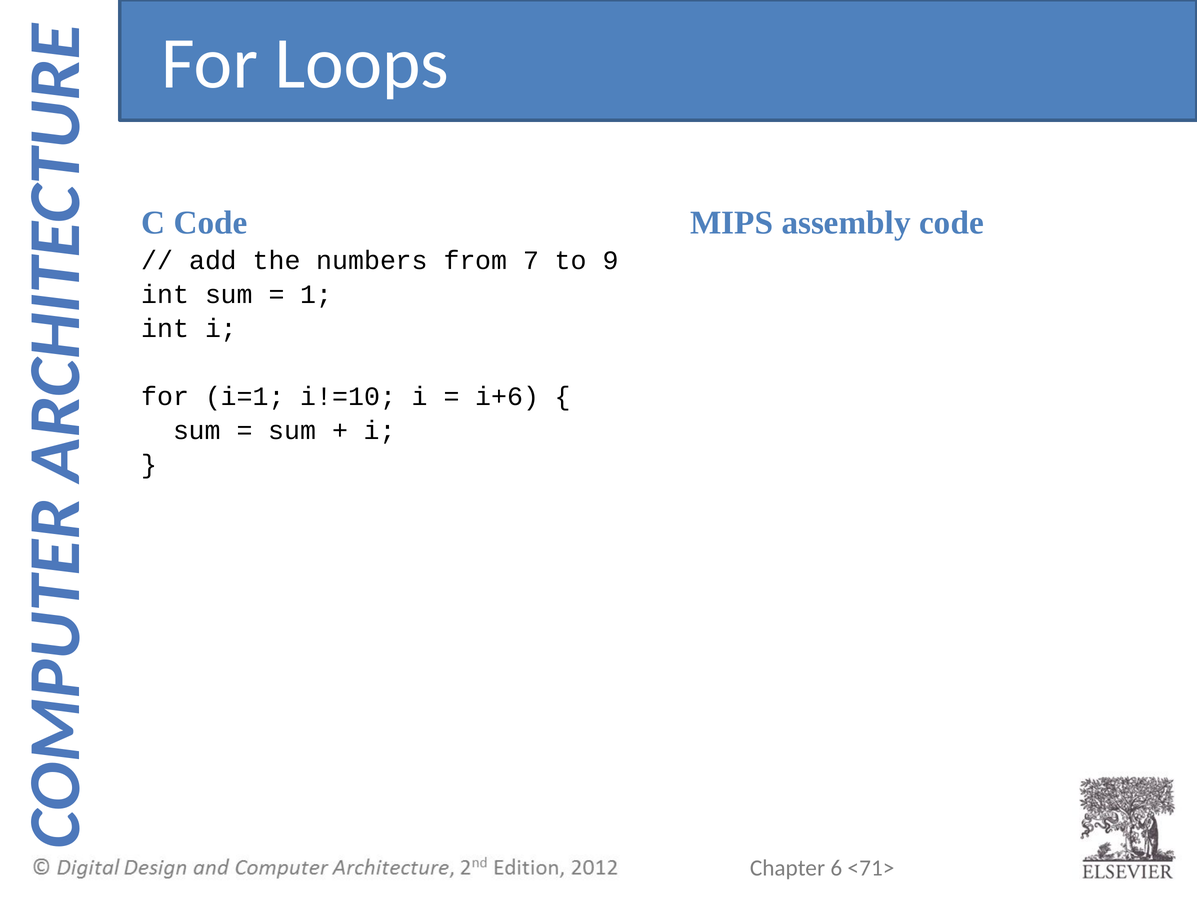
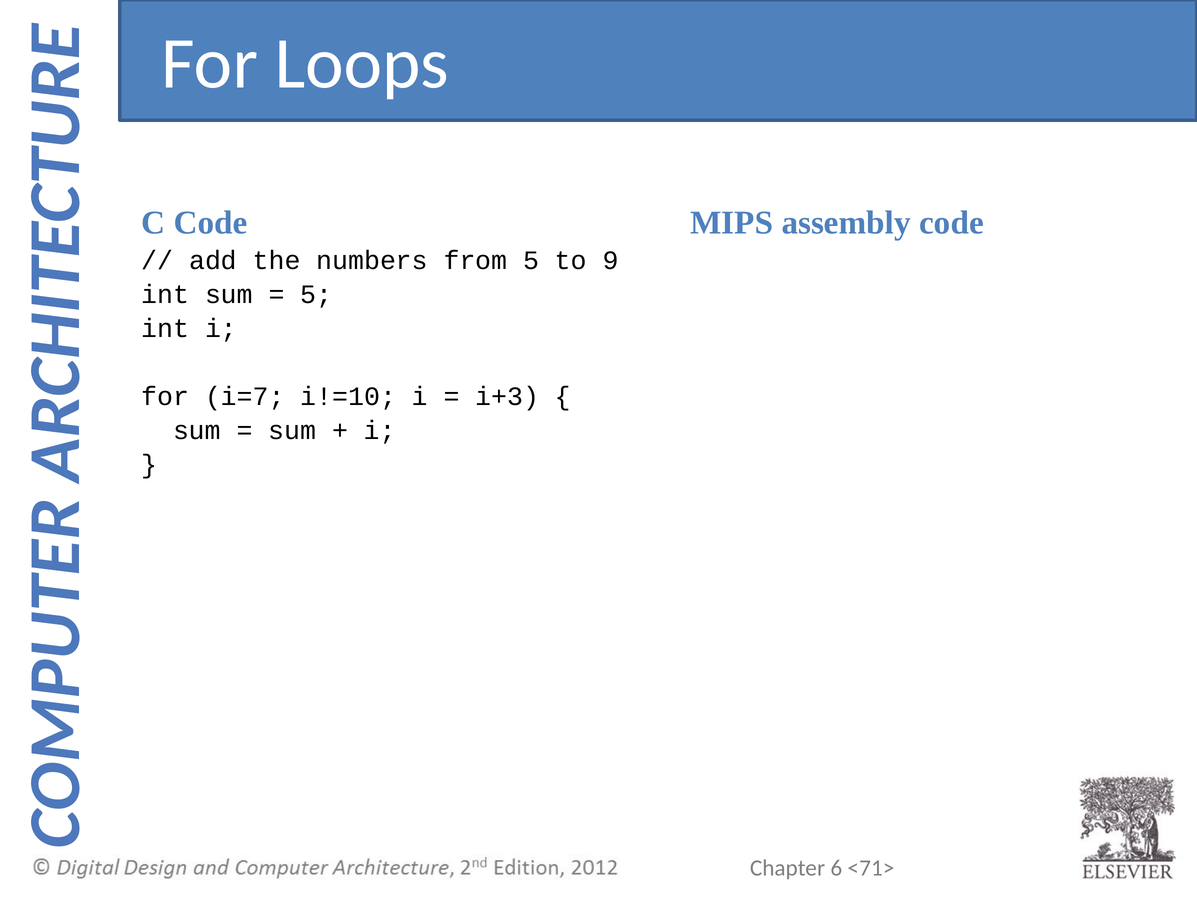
from 7: 7 -> 5
1 at (316, 295): 1 -> 5
i=1: i=1 -> i=7
i+6: i+6 -> i+3
